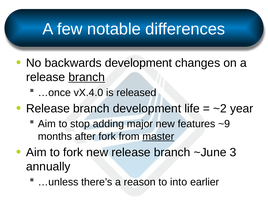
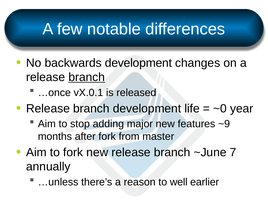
vX.4.0: vX.4.0 -> vX.0.1
~2: ~2 -> ~0
master underline: present -> none
3: 3 -> 7
into: into -> well
